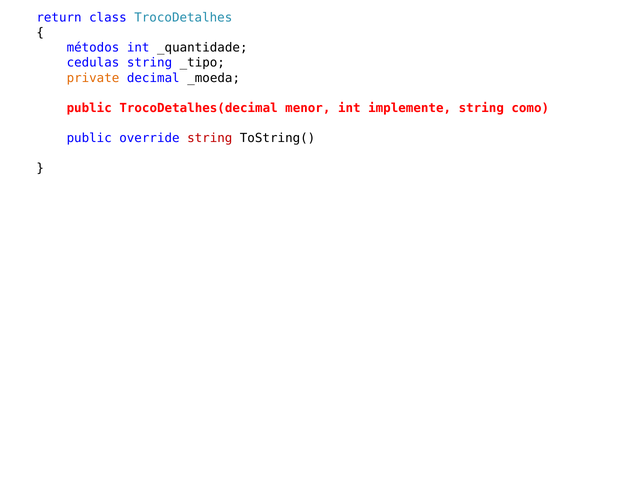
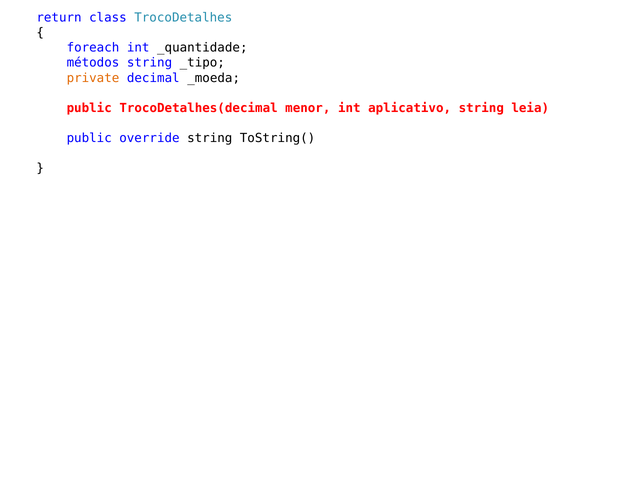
métodos: métodos -> foreach
cedulas: cedulas -> métodos
implemente: implemente -> aplicativo
como: como -> leia
string at (210, 138) colour: red -> black
